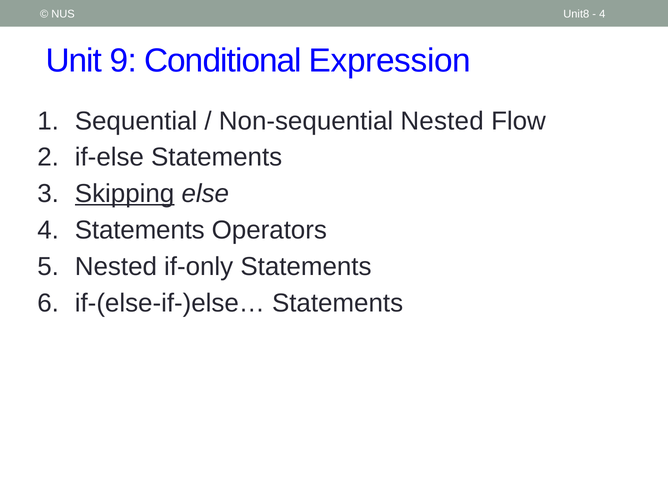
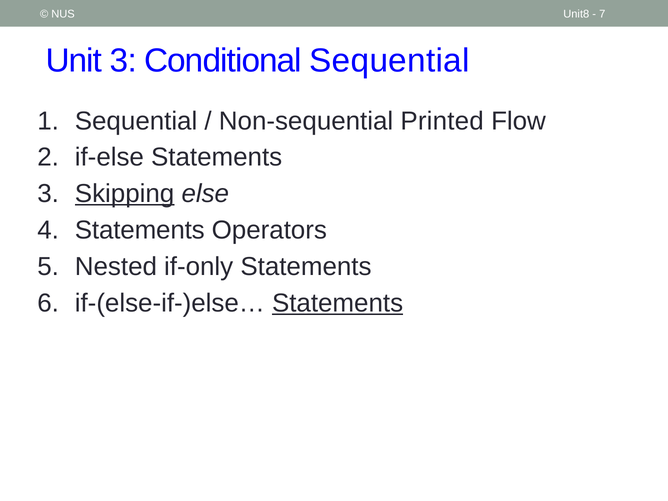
4 at (602, 14): 4 -> 7
Unit 9: 9 -> 3
Conditional Expression: Expression -> Sequential
Non-sequential Nested: Nested -> Printed
Statements at (338, 303) underline: none -> present
